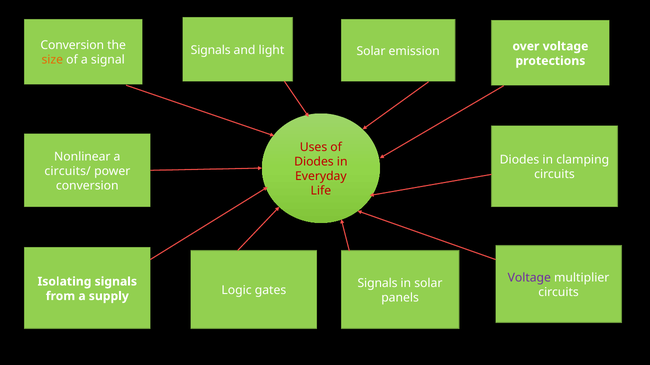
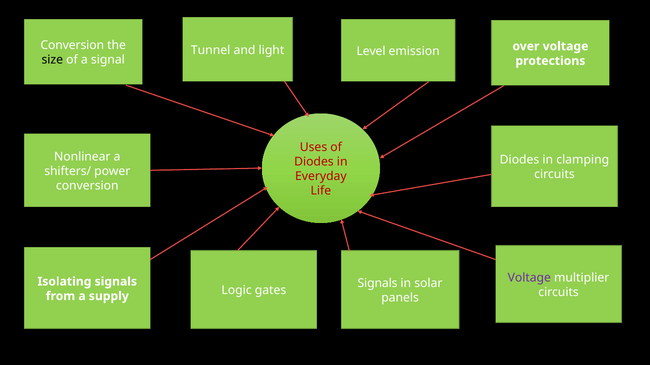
Signals at (211, 50): Signals -> Tunnel
Solar at (371, 51): Solar -> Level
size colour: orange -> black
circuits/: circuits/ -> shifters/
